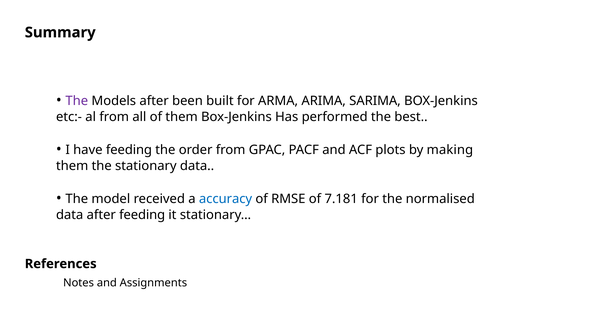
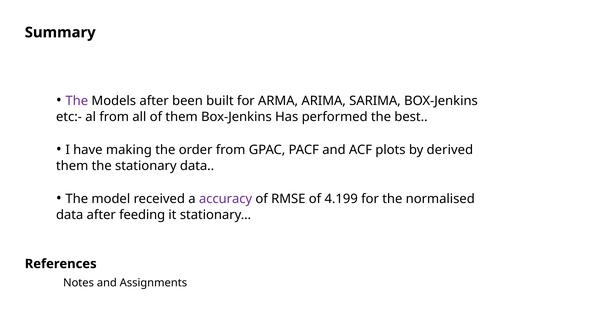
have feeding: feeding -> making
making: making -> derived
accuracy colour: blue -> purple
7.181: 7.181 -> 4.199
